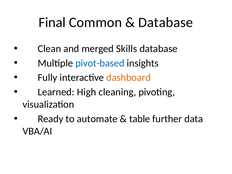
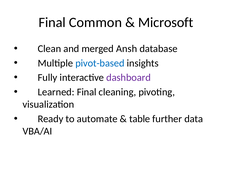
Database at (166, 22): Database -> Microsoft
Skills: Skills -> Ansh
dashboard colour: orange -> purple
High at (87, 92): High -> Final
